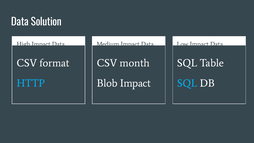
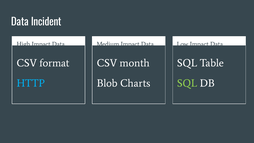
Solution: Solution -> Incident
Blob Impact: Impact -> Charts
SQL at (187, 83) colour: light blue -> light green
